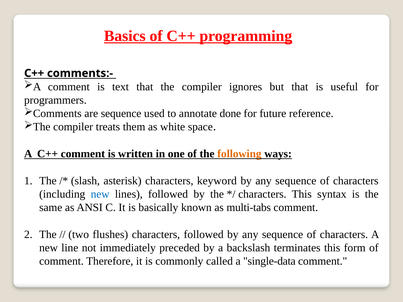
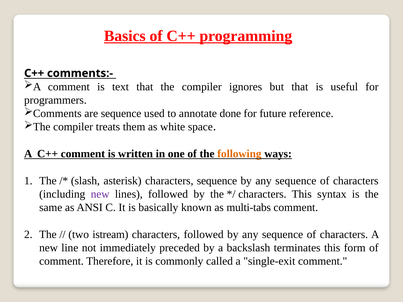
characters keyword: keyword -> sequence
new at (100, 194) colour: blue -> purple
flushes: flushes -> istream
single-data: single-data -> single-exit
